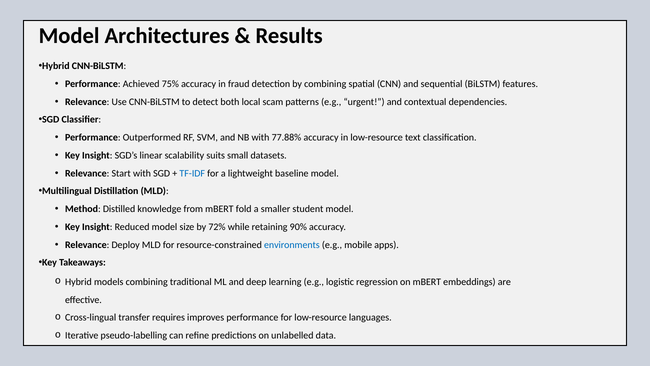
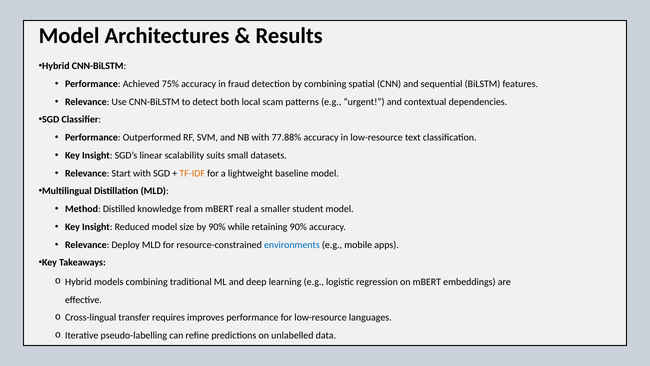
TF-IDF colour: blue -> orange
fold: fold -> real
by 72%: 72% -> 90%
